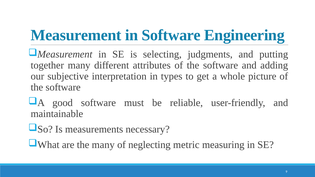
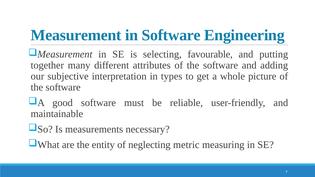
judgments: judgments -> favourable
the many: many -> entity
